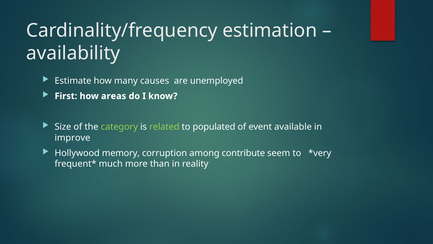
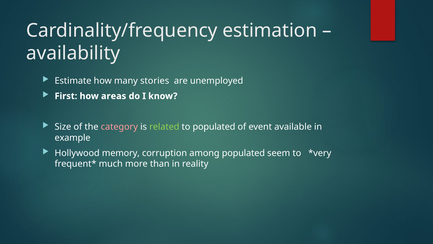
causes: causes -> stories
category colour: light green -> pink
improve: improve -> example
among contribute: contribute -> populated
